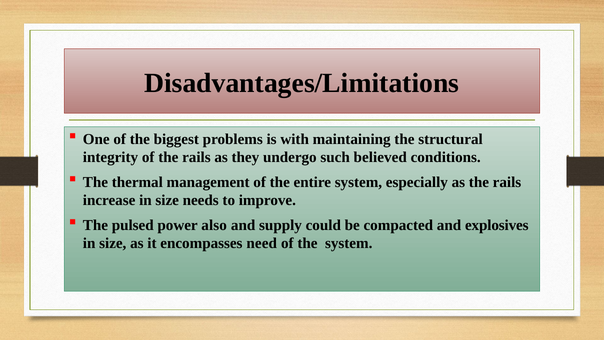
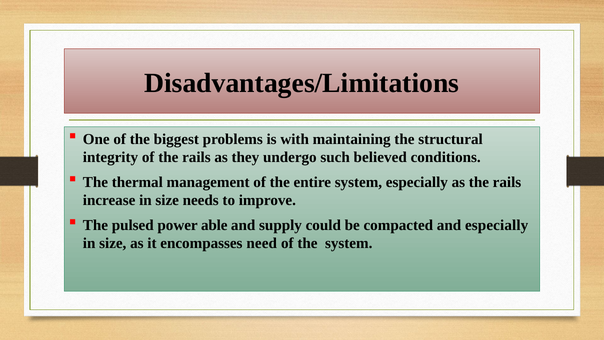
also: also -> able
and explosives: explosives -> especially
